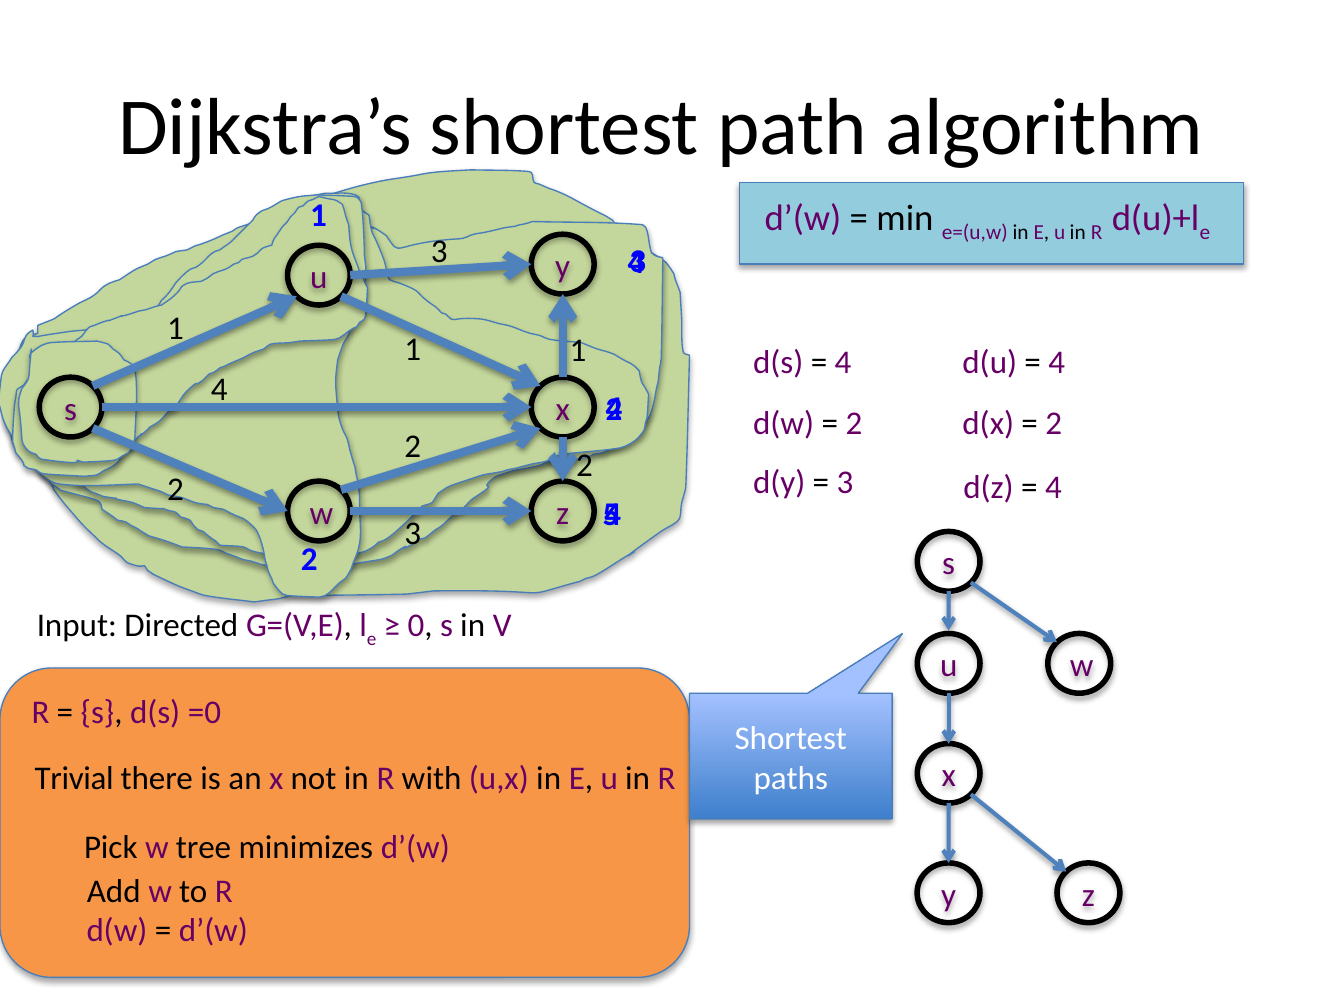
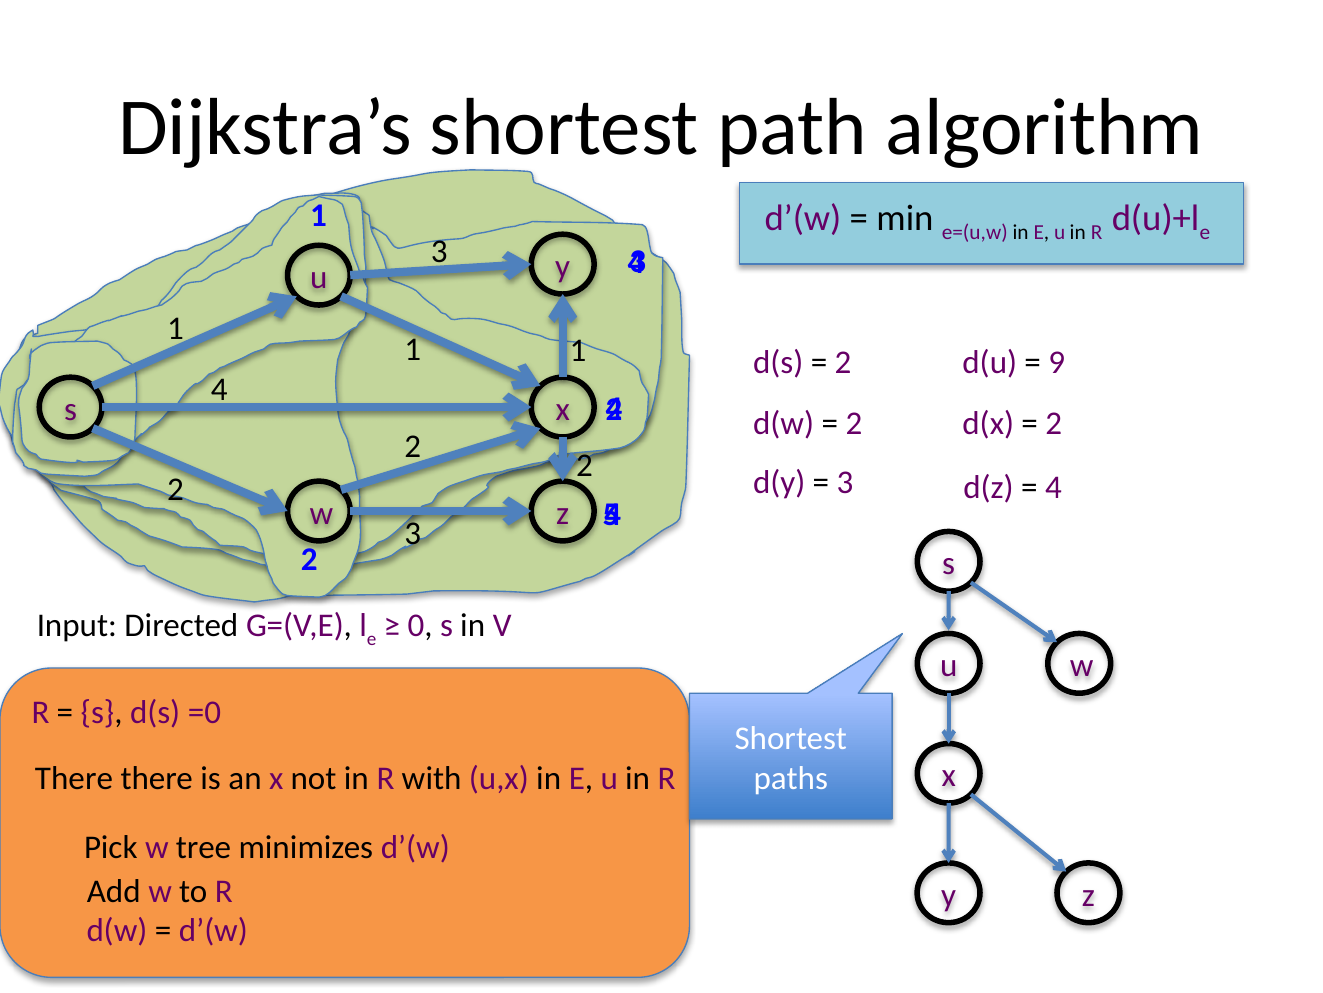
4 at (843, 362): 4 -> 2
4 at (1057, 362): 4 -> 9
Trivial at (74, 778): Trivial -> There
